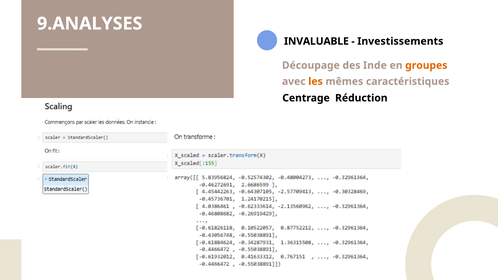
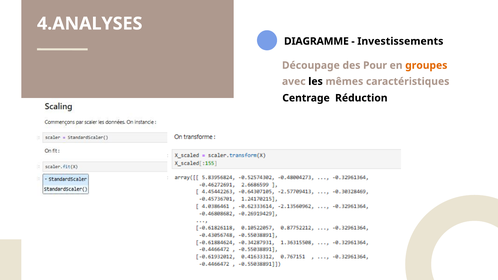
9.ANALYSES: 9.ANALYSES -> 4.ANALYSES
INVALUABLE: INVALUABLE -> DIAGRAMME
Inde: Inde -> Pour
les colour: orange -> black
